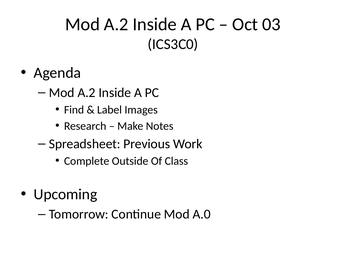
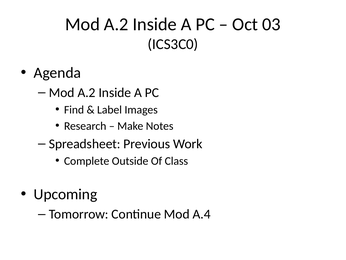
A.0: A.0 -> A.4
